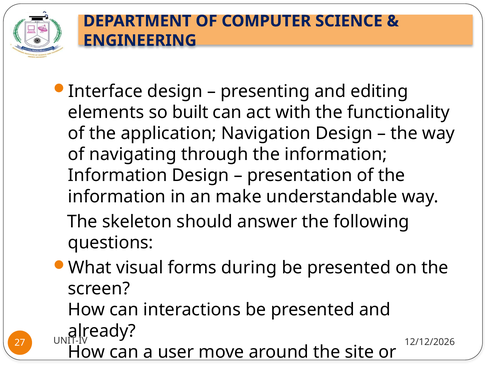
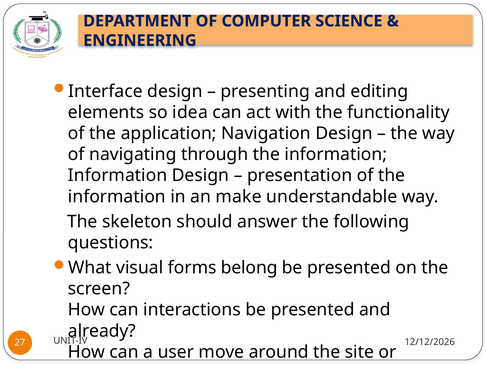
built: built -> idea
during: during -> belong
